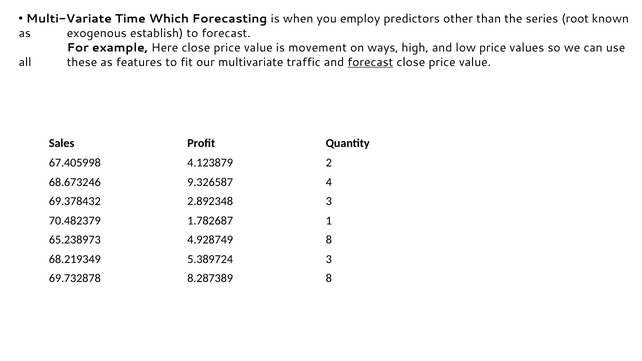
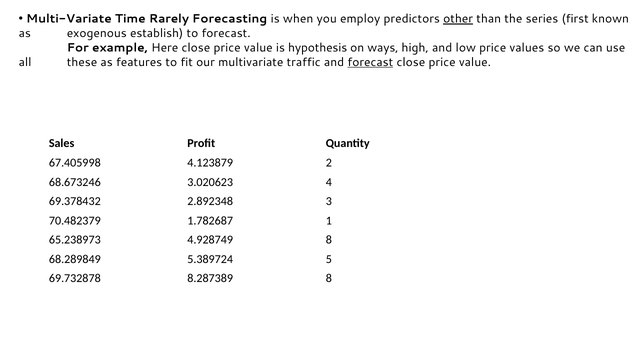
Which: Which -> Rarely
other underline: none -> present
root: root -> first
movement: movement -> hypothesis
9.326587: 9.326587 -> 3.020623
68.219349: 68.219349 -> 68.289849
5.389724 3: 3 -> 5
